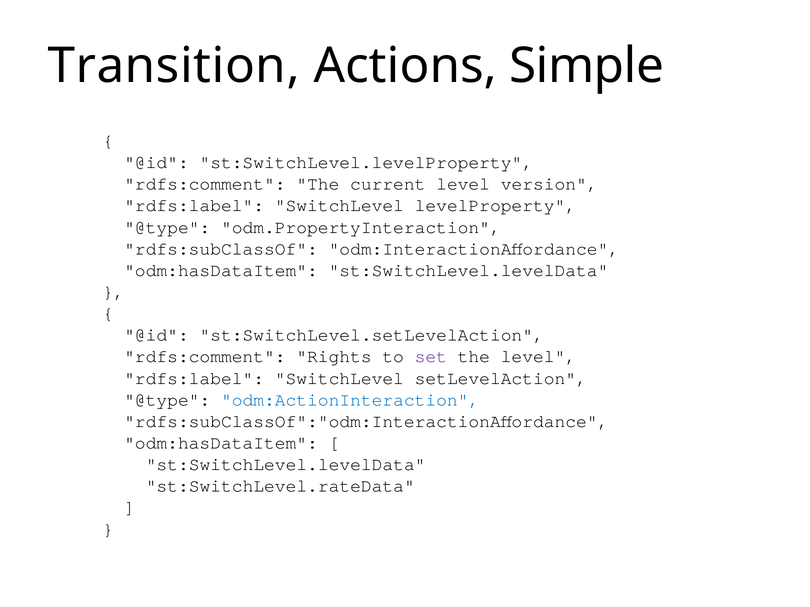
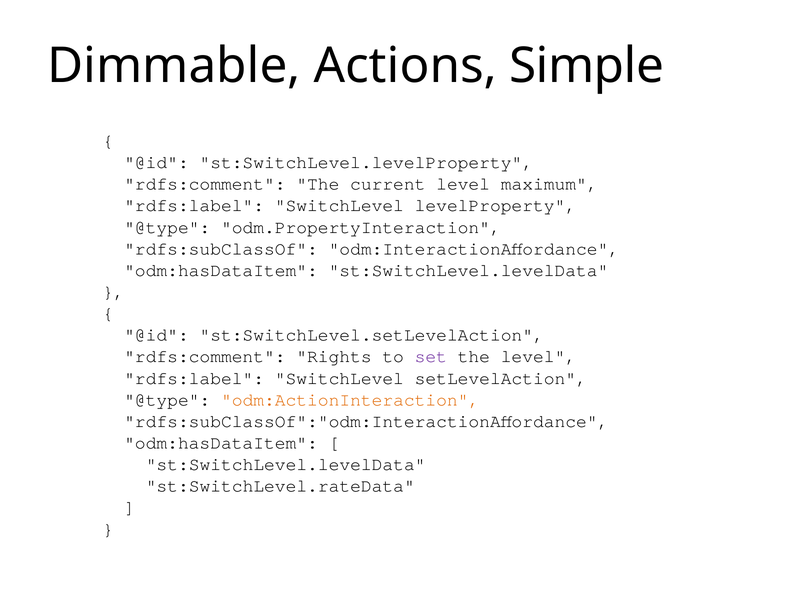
Transition: Transition -> Dimmable
version: version -> maximum
odm:ActionInteraction colour: blue -> orange
